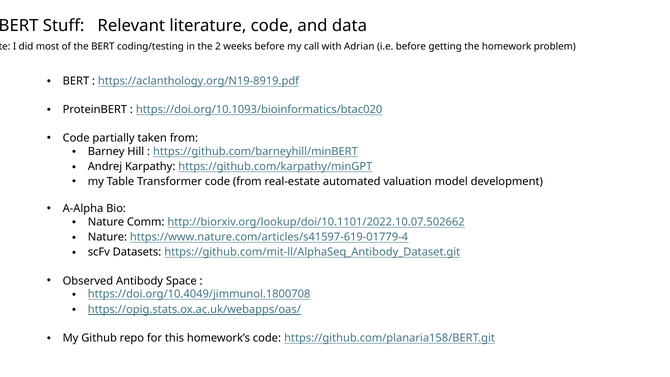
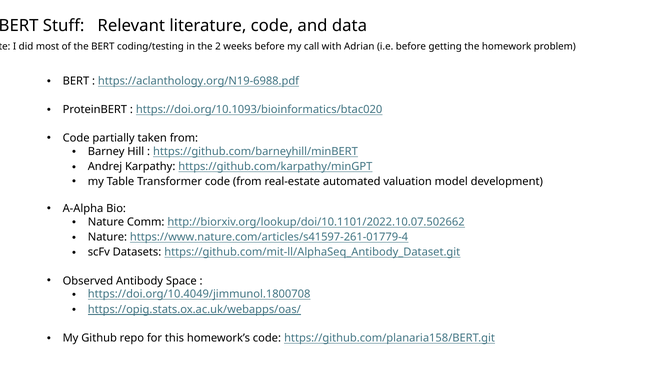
https://aclanthology.org/N19-8919.pdf: https://aclanthology.org/N19-8919.pdf -> https://aclanthology.org/N19-6988.pdf
https://www.nature.com/articles/s41597-619-01779-4: https://www.nature.com/articles/s41597-619-01779-4 -> https://www.nature.com/articles/s41597-261-01779-4
